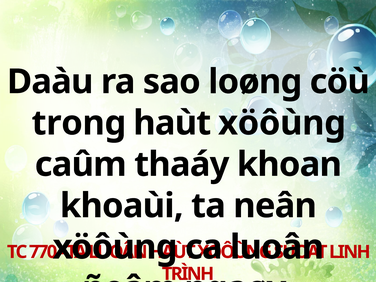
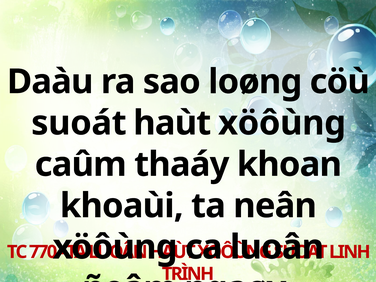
trong at (79, 123): trong -> suoát
